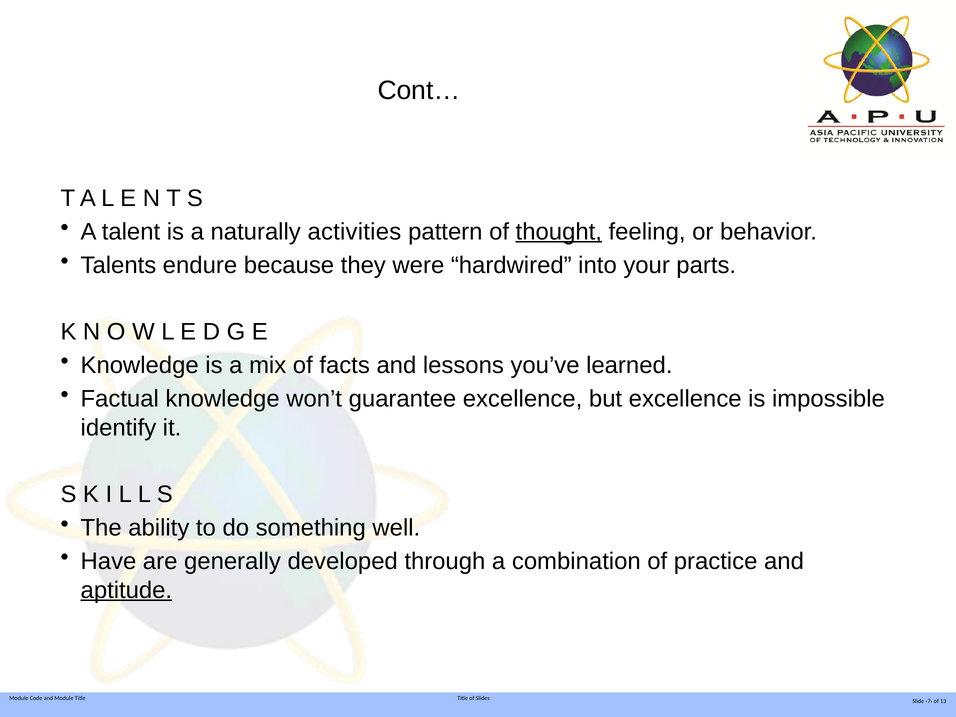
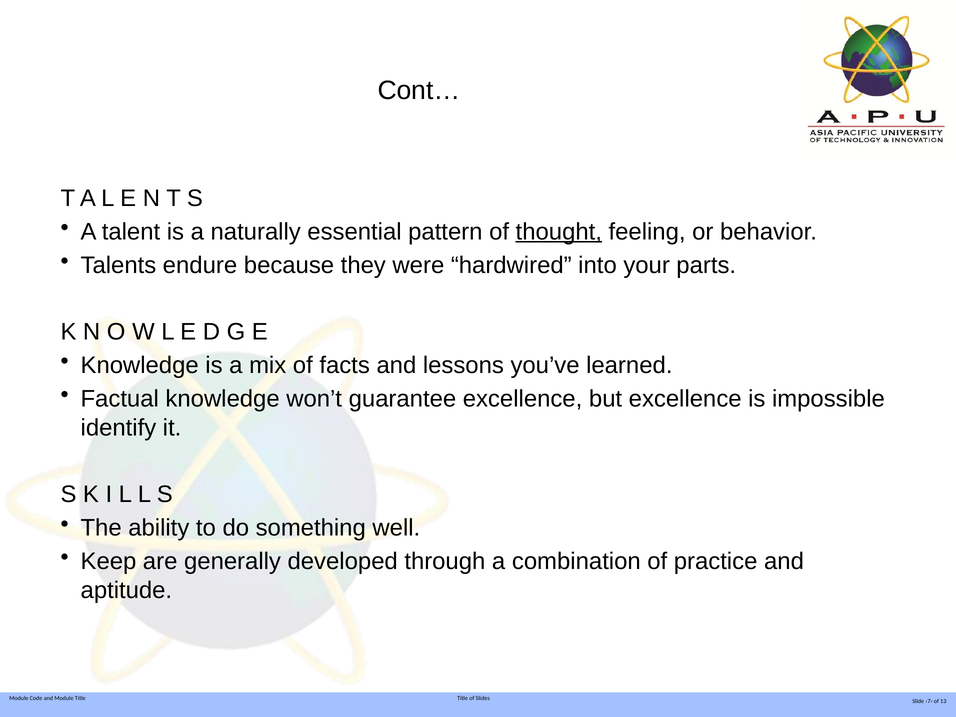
activities: activities -> essential
Have: Have -> Keep
aptitude underline: present -> none
